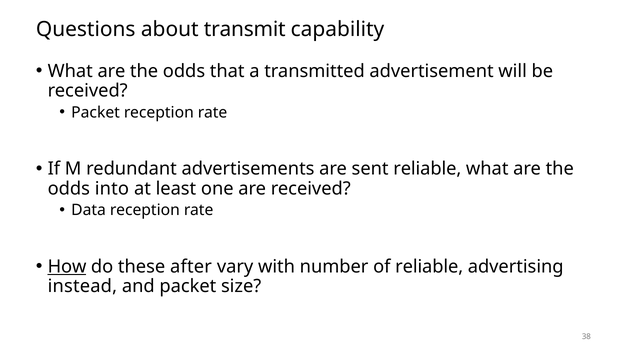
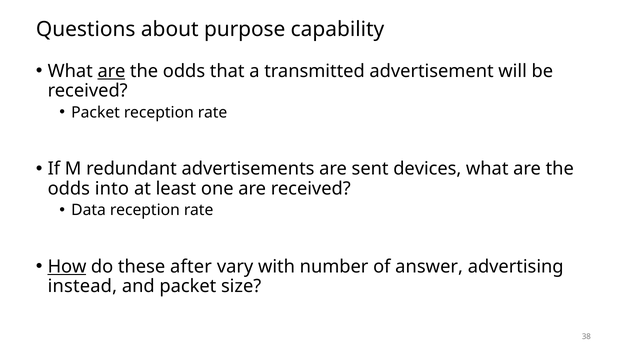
transmit: transmit -> purpose
are at (111, 71) underline: none -> present
sent reliable: reliable -> devices
of reliable: reliable -> answer
